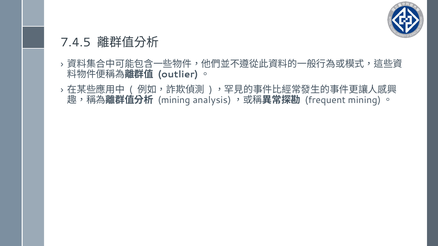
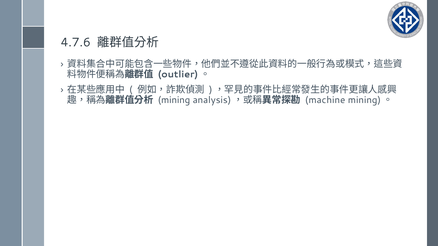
7.4.5: 7.4.5 -> 4.7.6
frequent: frequent -> machine
